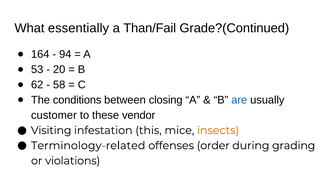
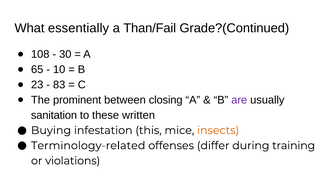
164: 164 -> 108
94: 94 -> 30
53: 53 -> 65
20: 20 -> 10
62: 62 -> 23
58: 58 -> 83
conditions: conditions -> prominent
are colour: blue -> purple
customer: customer -> sanitation
vendor: vendor -> written
Visiting: Visiting -> Buying
order: order -> differ
grading: grading -> training
